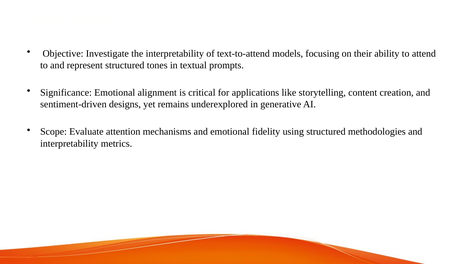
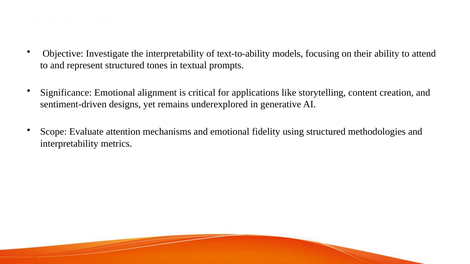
text-to-attend: text-to-attend -> text-to-ability
